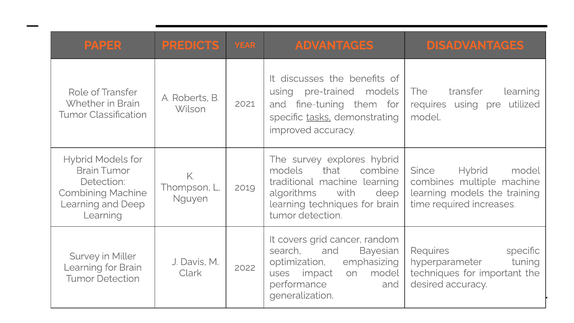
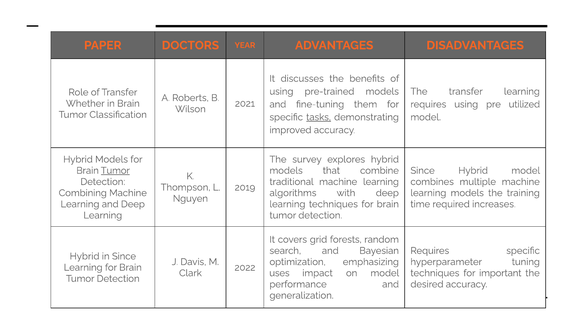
PREDICTS: PREDICTS -> DOCTORS
Tumor at (115, 171) underline: none -> present
cancer: cancer -> forests
Survey at (85, 256): Survey -> Hybrid
in Miller: Miller -> Since
